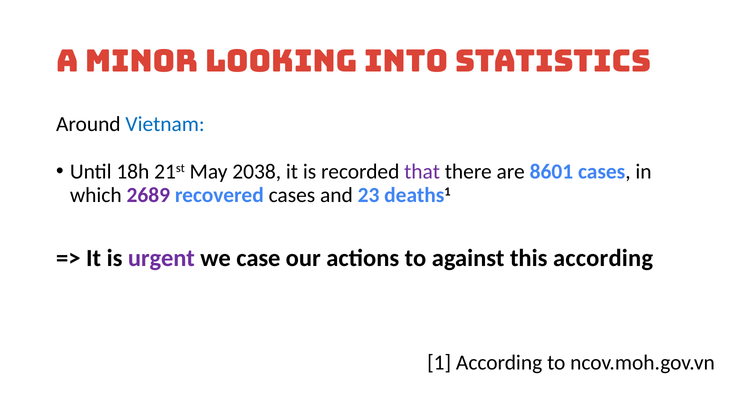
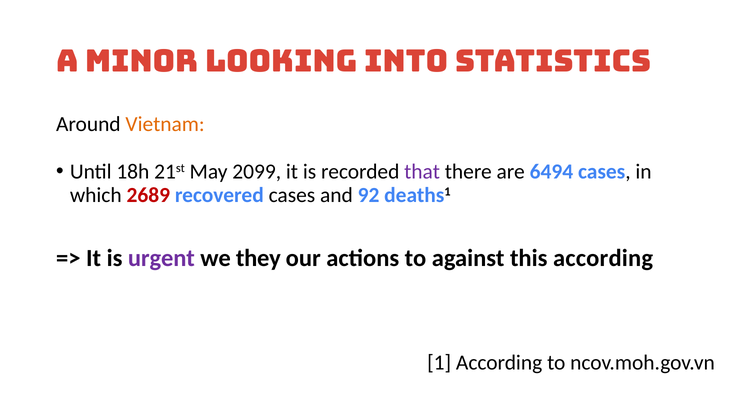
Vietnam colour: blue -> orange
2038: 2038 -> 2099
8601: 8601 -> 6494
2689 colour: purple -> red
23: 23 -> 92
case: case -> they
